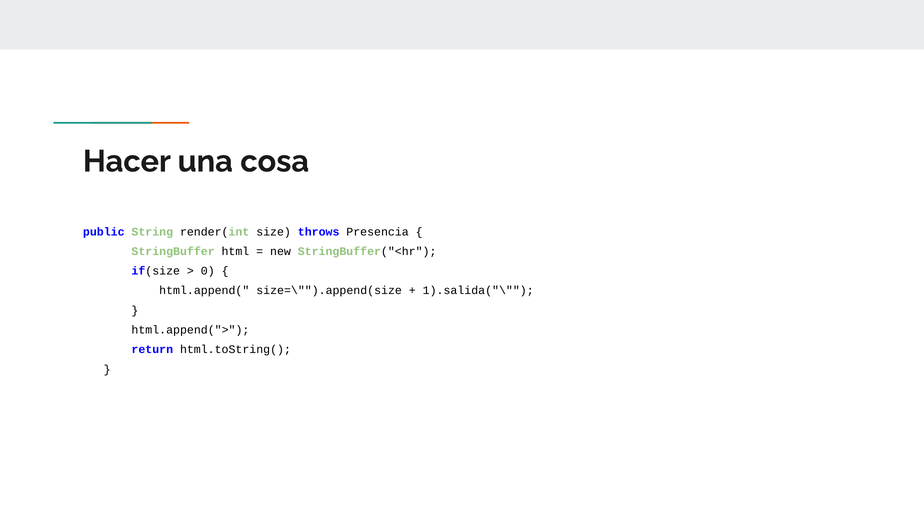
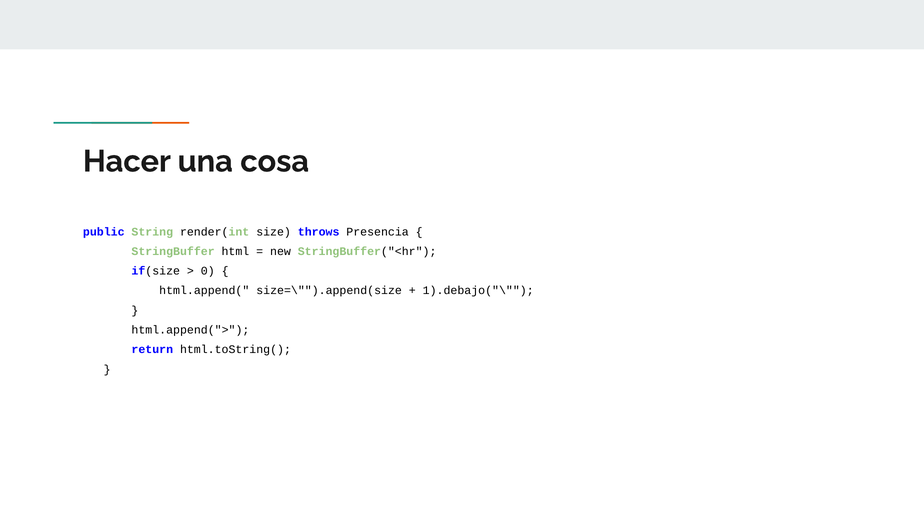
1).salida("\: 1).salida("\ -> 1).debajo("\
